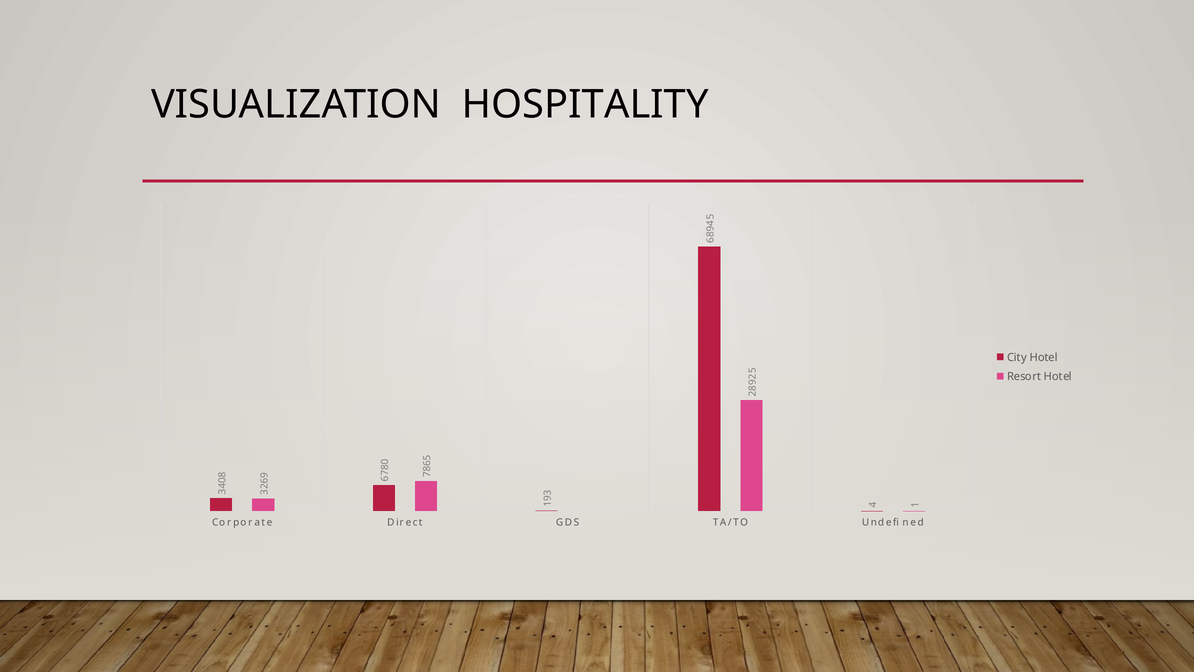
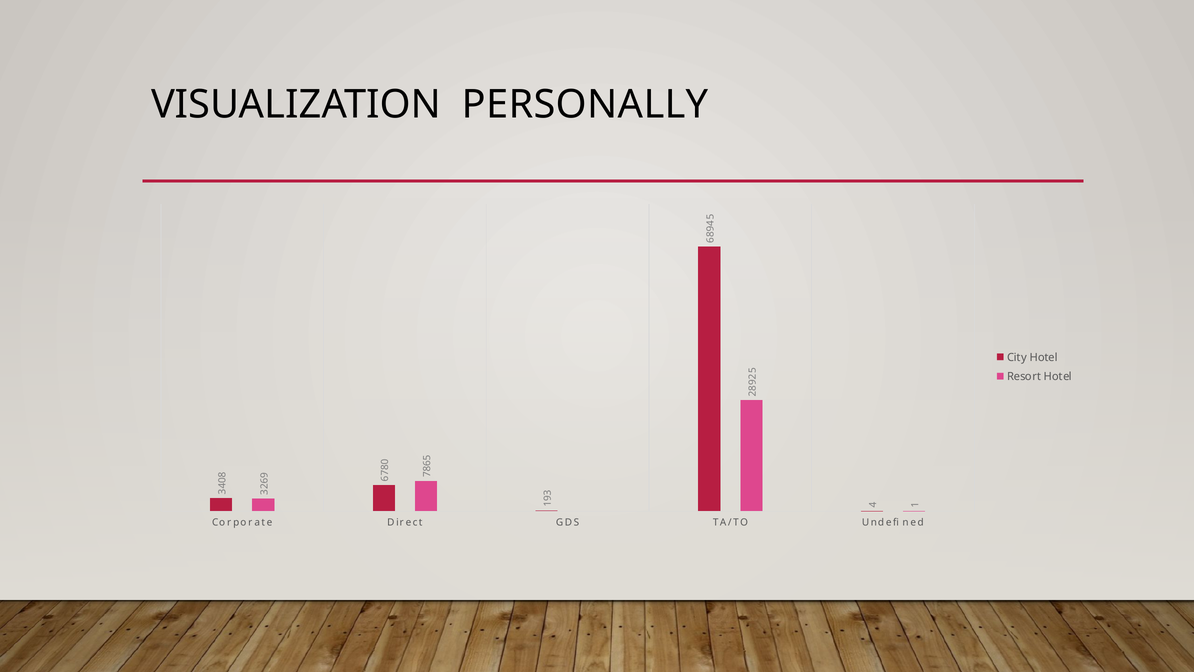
HOSPITALITY: HOSPITALITY -> PERSONALLY
